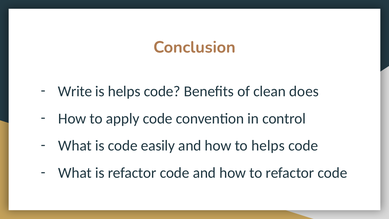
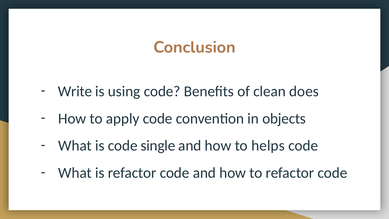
is helps: helps -> using
control: control -> objects
easily: easily -> single
